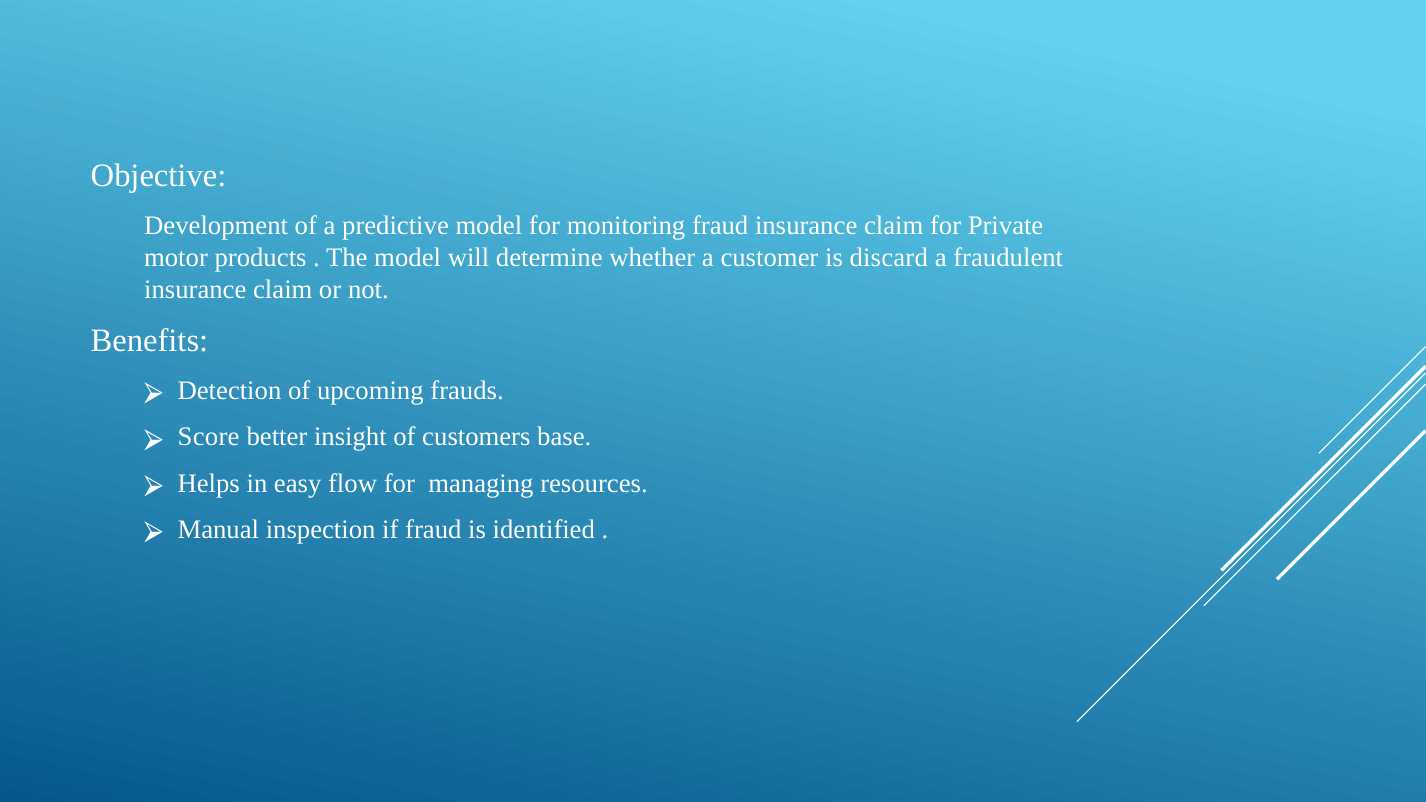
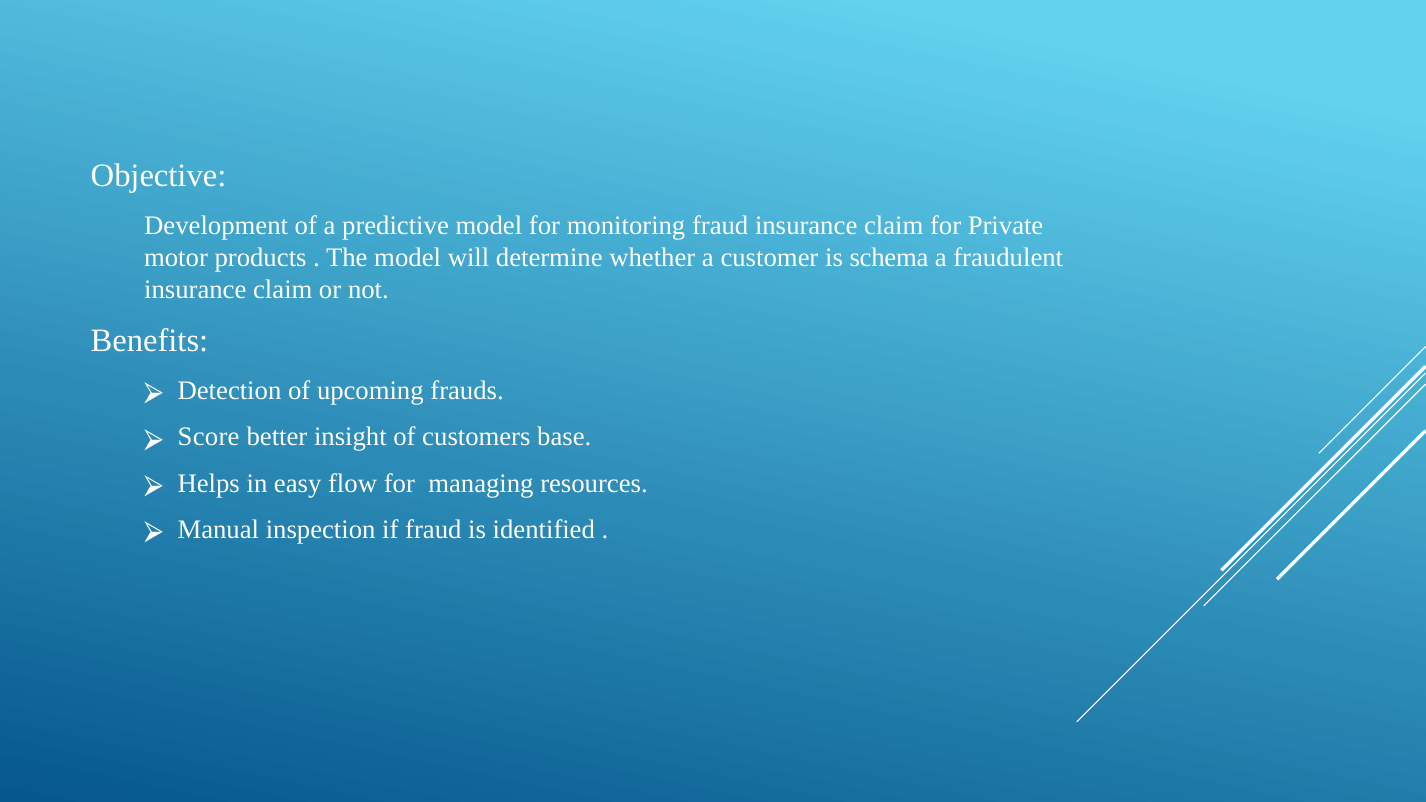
discard: discard -> schema
